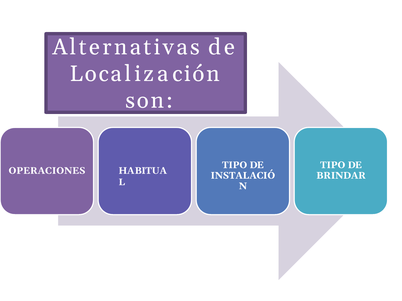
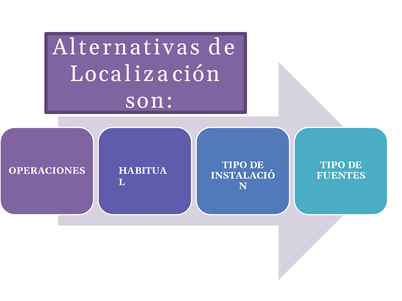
BRINDAR: BRINDAR -> FUENTES
